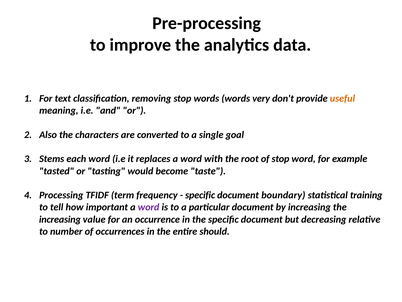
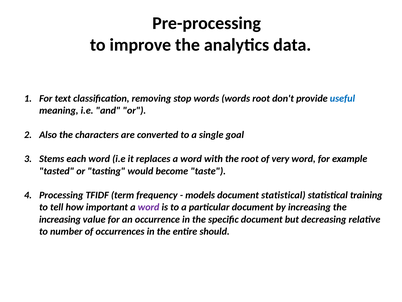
words very: very -> root
useful colour: orange -> blue
of stop: stop -> very
specific at (200, 195): specific -> models
document boundary: boundary -> statistical
